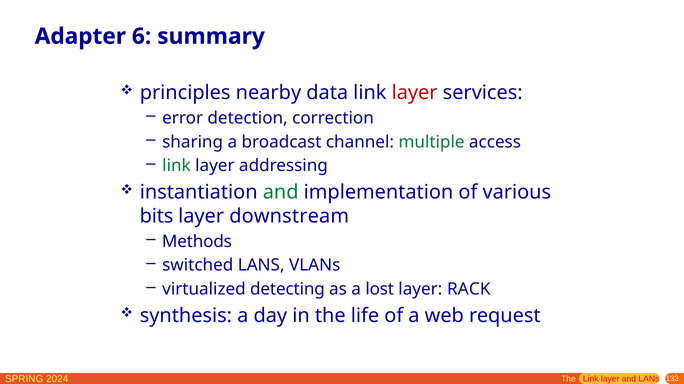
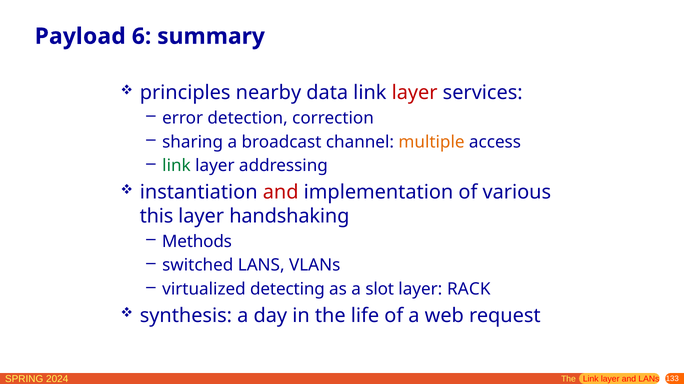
Adapter: Adapter -> Payload
multiple colour: green -> orange
and at (281, 193) colour: green -> red
bits: bits -> this
downstream: downstream -> handshaking
lost: lost -> slot
